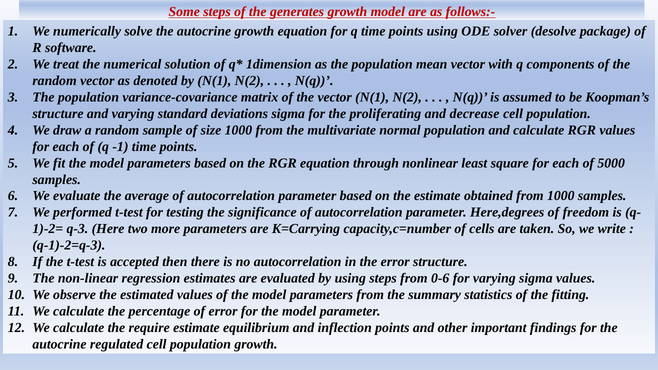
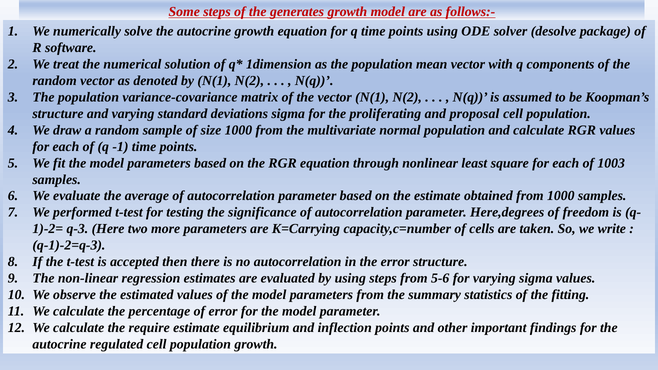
decrease: decrease -> proposal
5000: 5000 -> 1003
0-6: 0-6 -> 5-6
